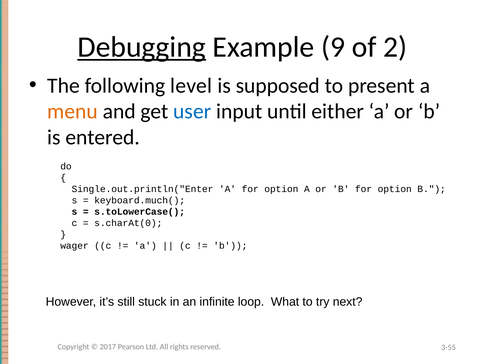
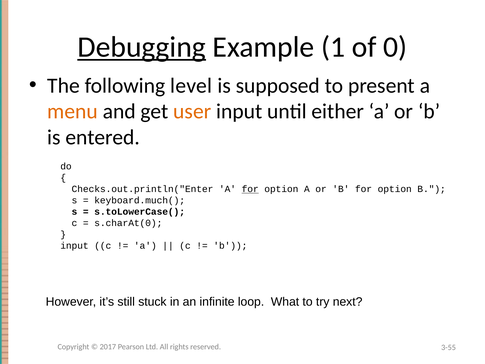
9: 9 -> 1
2: 2 -> 0
user colour: blue -> orange
Single.out.println("Enter: Single.out.println("Enter -> Checks.out.println("Enter
for at (250, 189) underline: none -> present
wager at (74, 246): wager -> input
